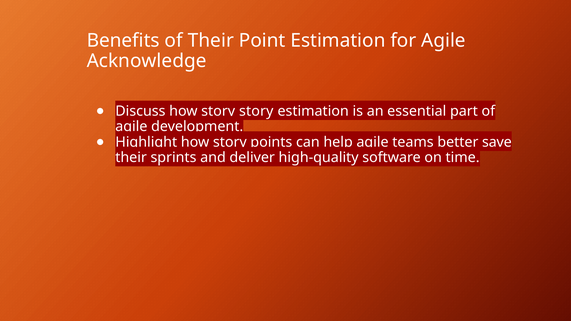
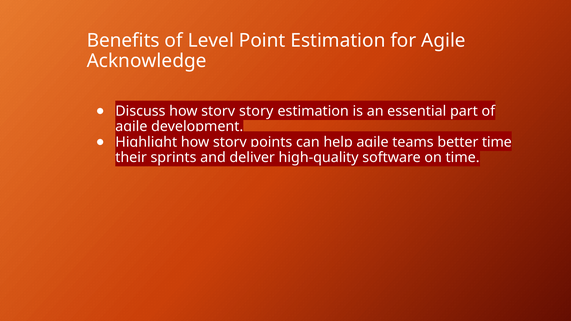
of Their: Their -> Level
save at (497, 142): save -> time
